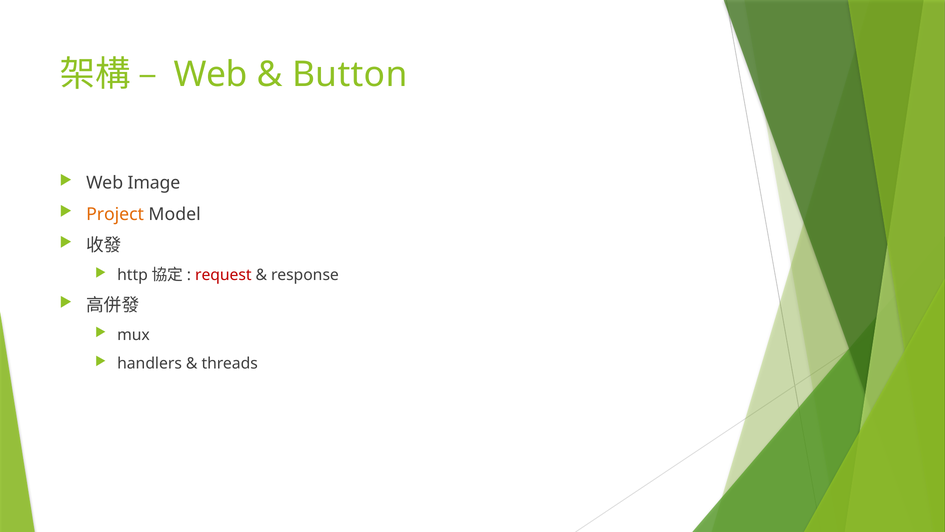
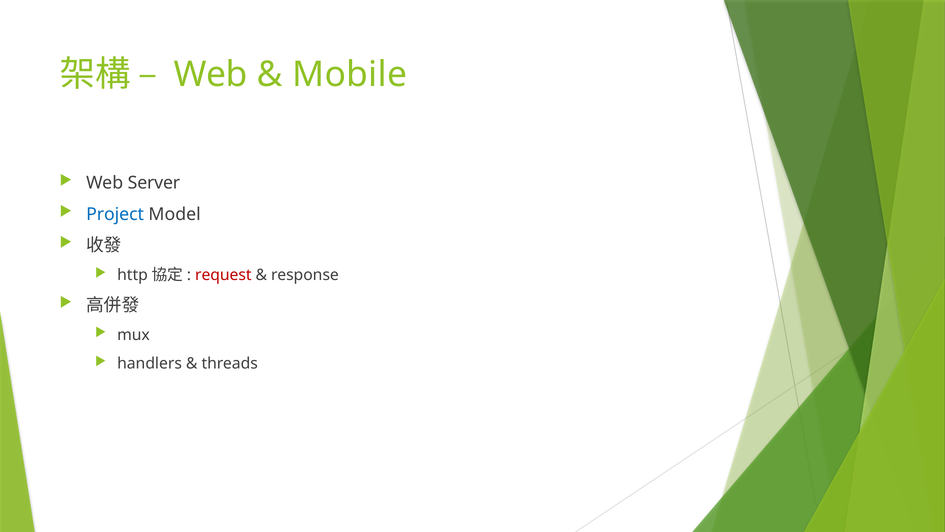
Button: Button -> Mobile
Image: Image -> Server
Project colour: orange -> blue
